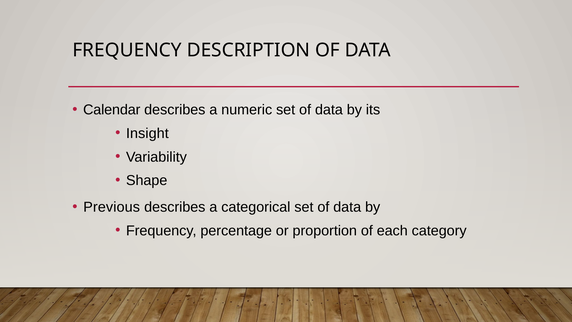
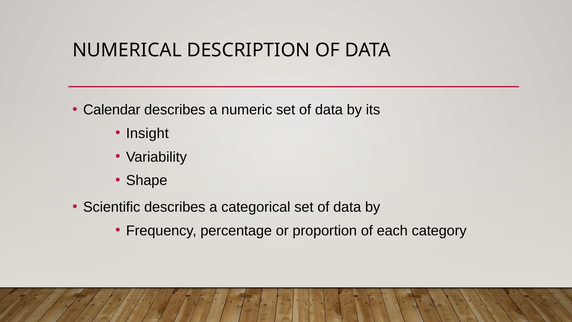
FREQUENCY at (127, 50): FREQUENCY -> NUMERICAL
Previous: Previous -> Scientific
